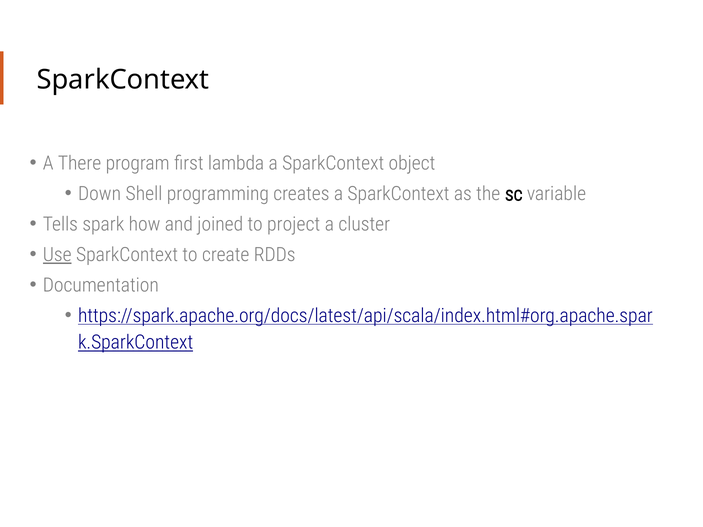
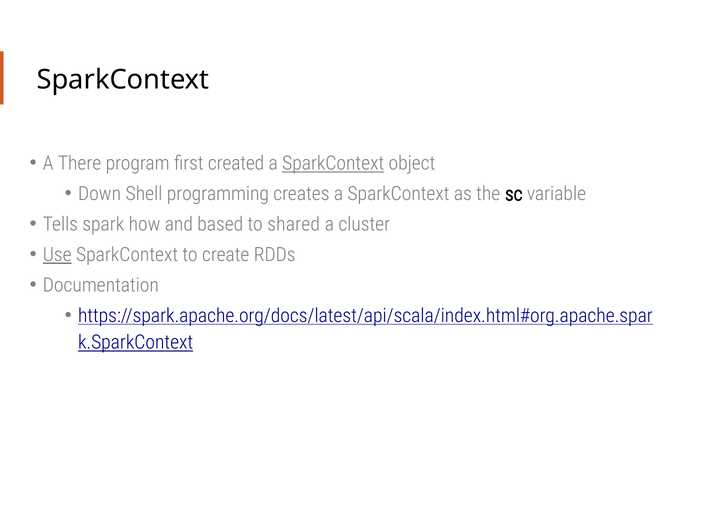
lambda: lambda -> created
SparkContext at (333, 164) underline: none -> present
joined: joined -> based
project: project -> shared
